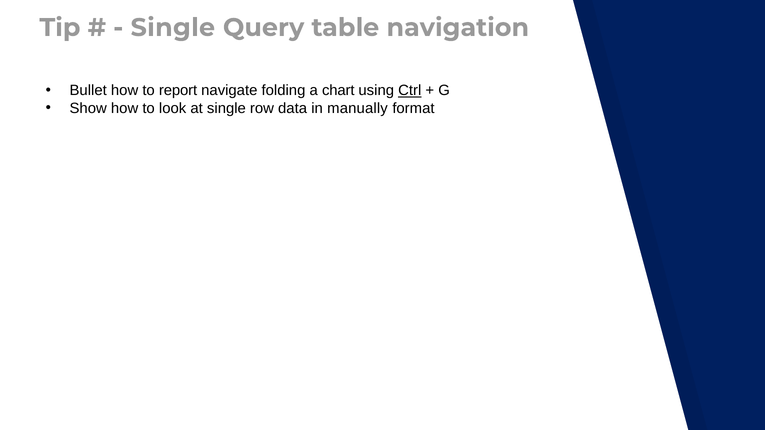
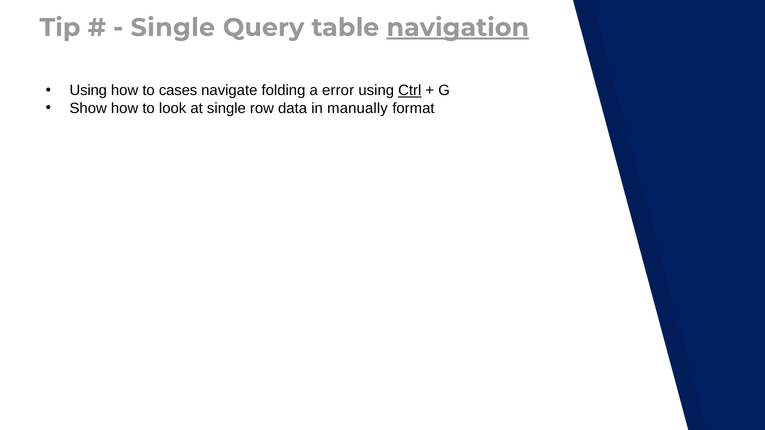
navigation underline: none -> present
Bullet at (88, 91): Bullet -> Using
report: report -> cases
chart: chart -> error
